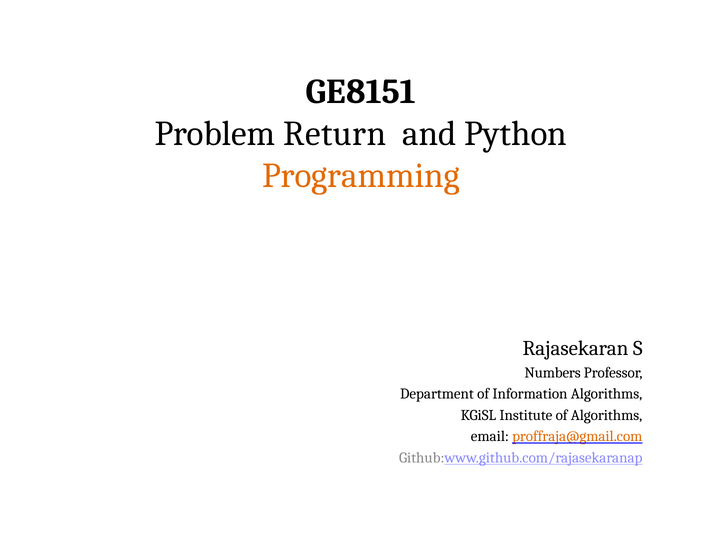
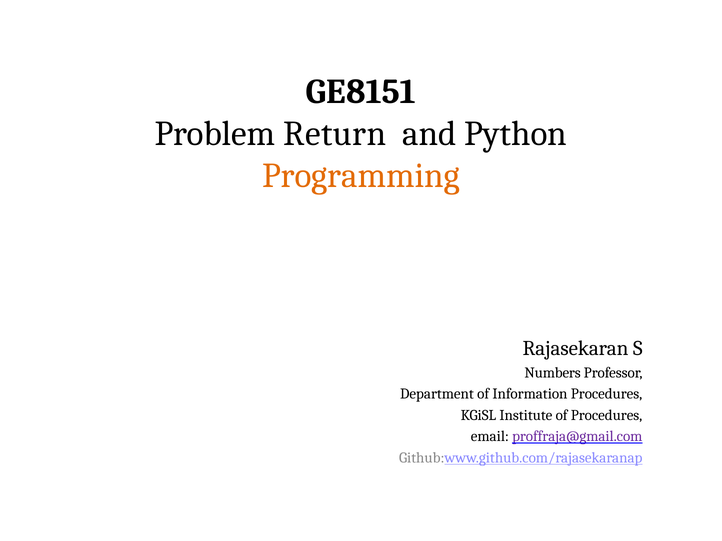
Information Algorithms: Algorithms -> Procedures
of Algorithms: Algorithms -> Procedures
proffraja@gmail.com colour: orange -> purple
